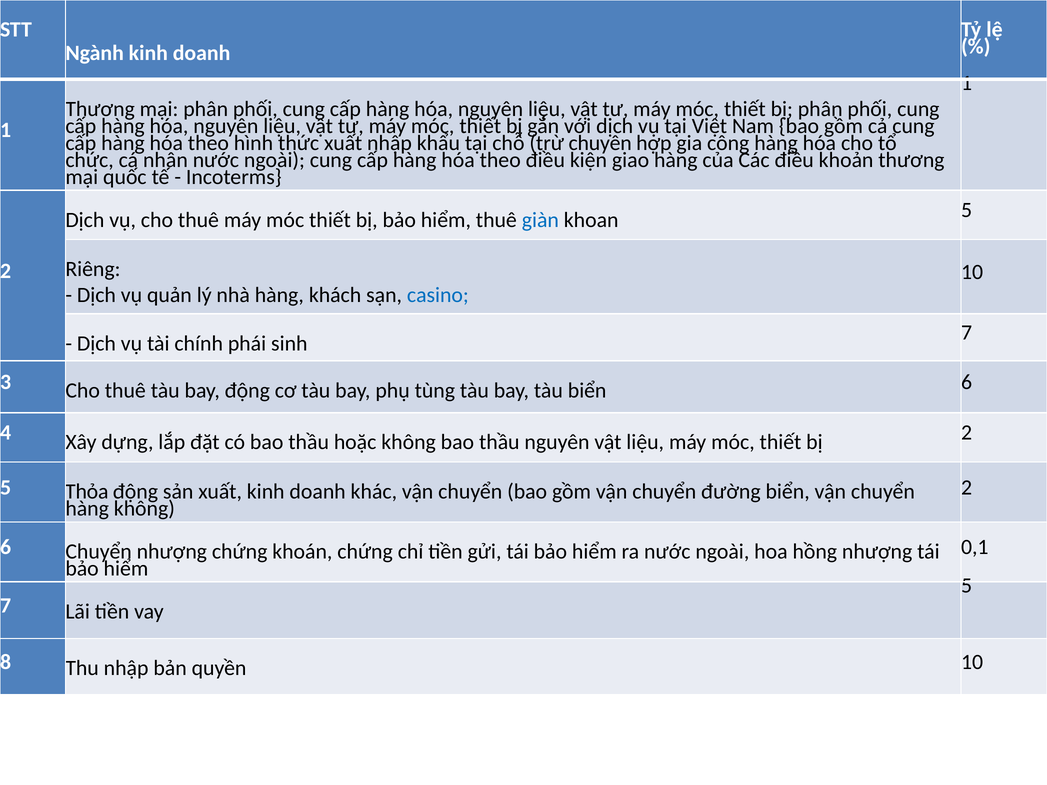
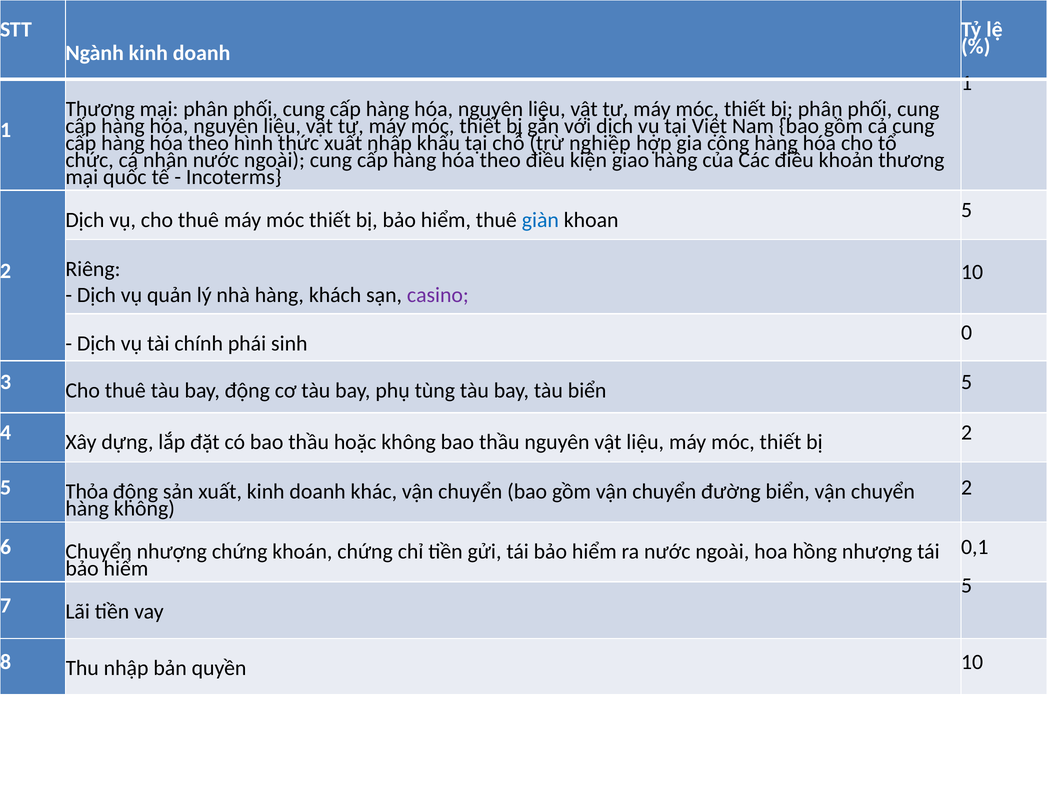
chuyên: chuyên -> nghiệp
casino colour: blue -> purple
sinh 7: 7 -> 0
biển 6: 6 -> 5
